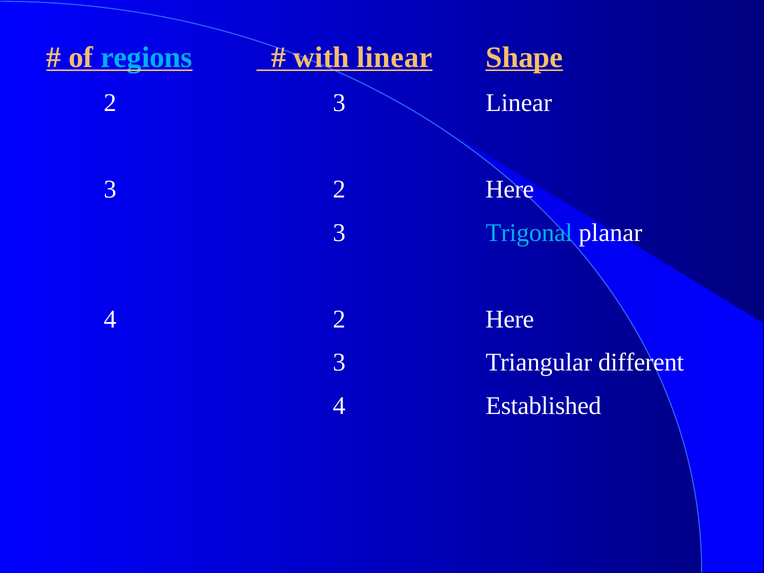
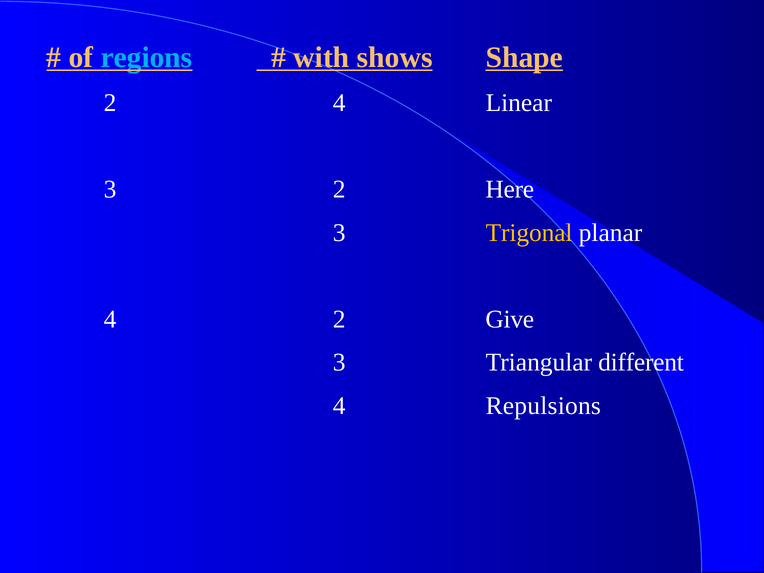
with linear: linear -> shows
2 3: 3 -> 4
Trigonal colour: light blue -> yellow
4 2 Here: Here -> Give
Established: Established -> Repulsions
